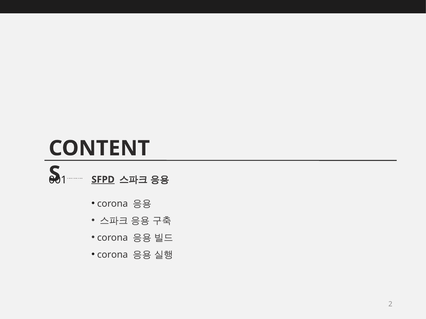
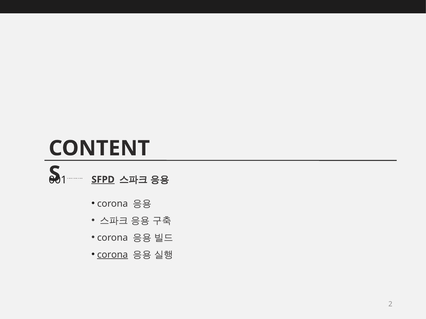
corona at (113, 255) underline: none -> present
